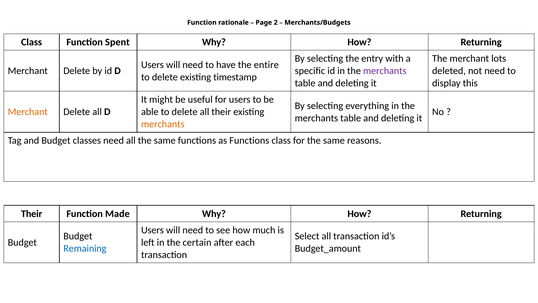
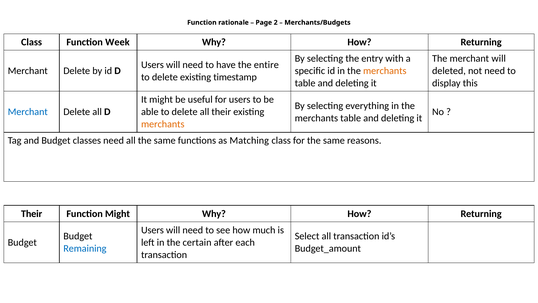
Spent: Spent -> Week
merchant lots: lots -> will
merchants at (385, 71) colour: purple -> orange
Merchant at (28, 112) colour: orange -> blue
as Functions: Functions -> Matching
Function Made: Made -> Might
